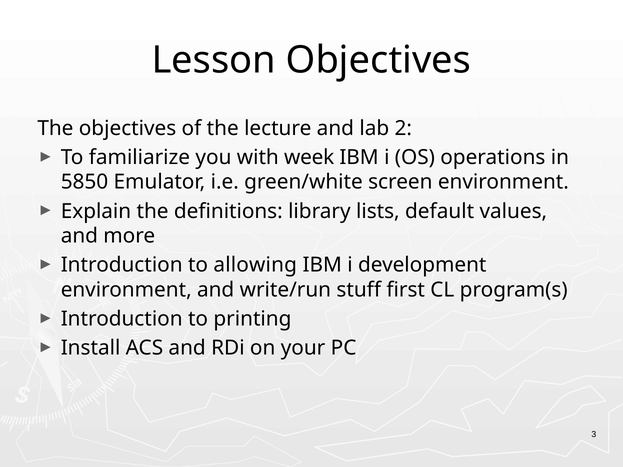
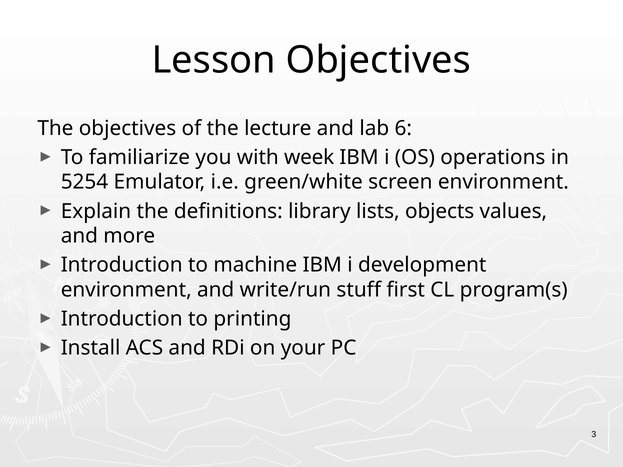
2: 2 -> 6
5850: 5850 -> 5254
default: default -> objects
allowing: allowing -> machine
